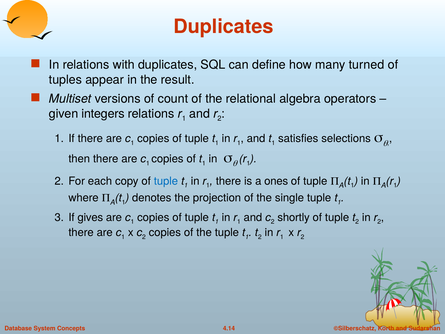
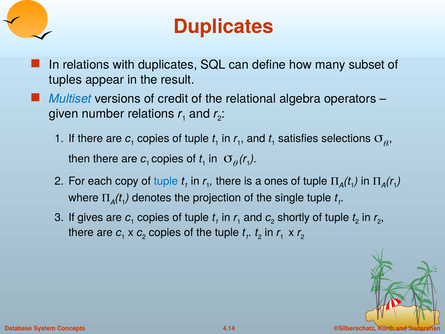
turned: turned -> subset
Multiset colour: black -> blue
count: count -> credit
integers: integers -> number
